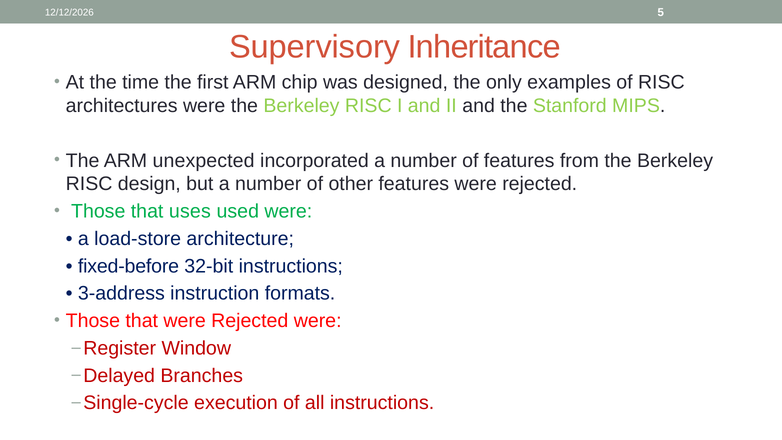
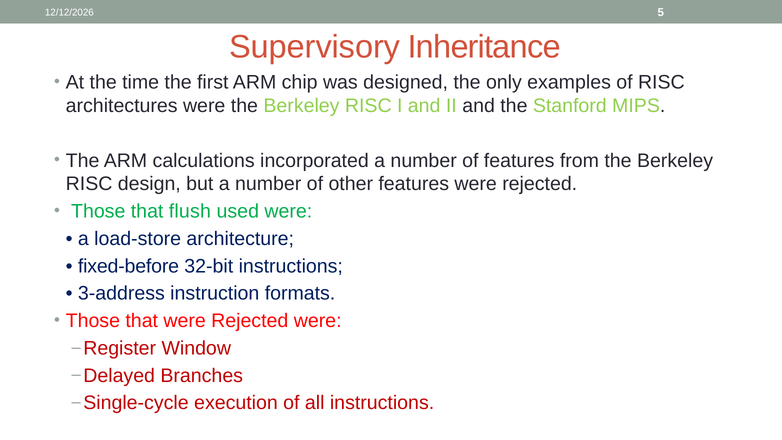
unexpected: unexpected -> calculations
uses: uses -> flush
